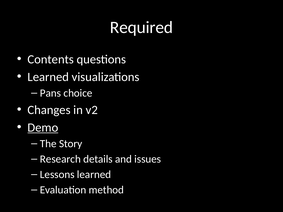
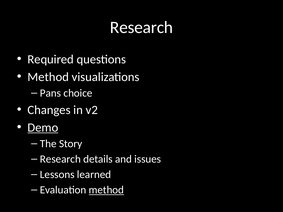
Required at (142, 27): Required -> Research
Contents: Contents -> Required
Learned at (48, 77): Learned -> Method
method at (106, 190) underline: none -> present
